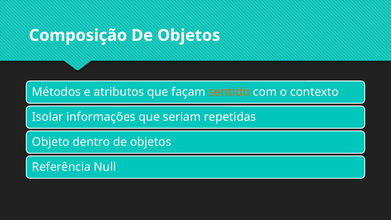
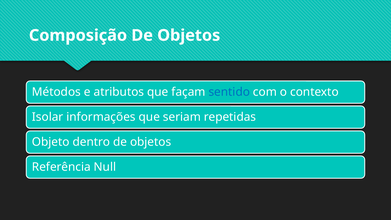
sentido colour: orange -> blue
